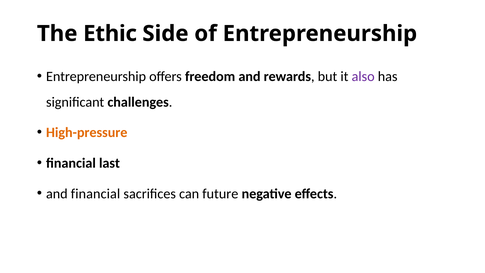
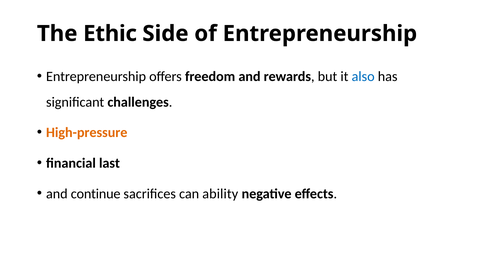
also colour: purple -> blue
and financial: financial -> continue
future: future -> ability
